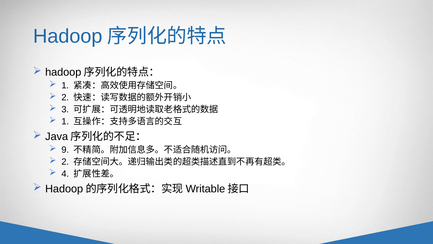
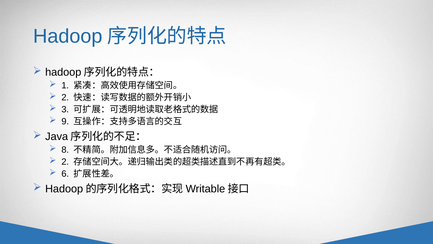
1 at (65, 121): 1 -> 9
9: 9 -> 8
4: 4 -> 6
